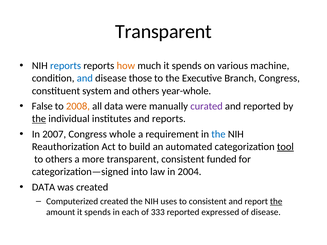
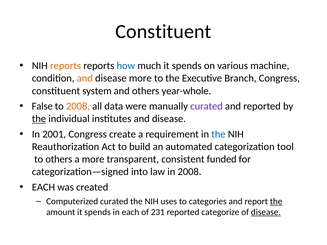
Transparent at (164, 32): Transparent -> Constituent
reports at (66, 66) colour: blue -> orange
how colour: orange -> blue
and at (85, 78) colour: blue -> orange
disease those: those -> more
institutes and reports: reports -> disease
2007: 2007 -> 2001
whole: whole -> create
tool underline: present -> none
in 2004: 2004 -> 2008
DATA at (44, 187): DATA -> EACH
Computerized created: created -> curated
to consistent: consistent -> categories
333: 333 -> 231
expressed: expressed -> categorize
disease at (266, 212) underline: none -> present
